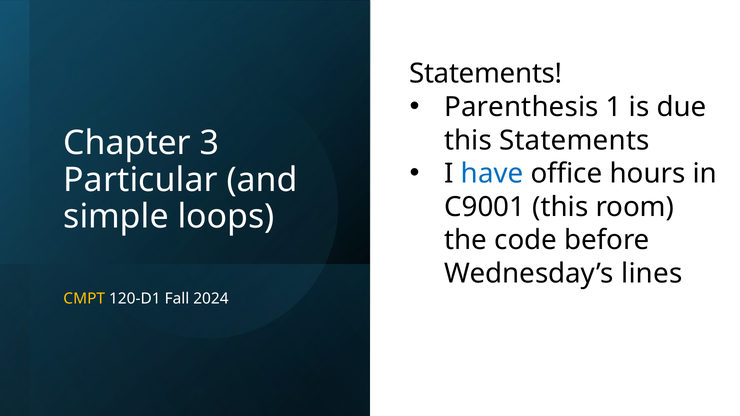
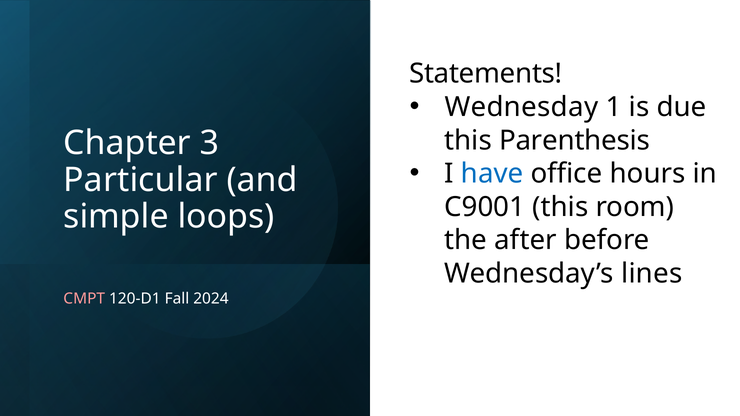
Parenthesis: Parenthesis -> Wednesday
this Statements: Statements -> Parenthesis
code: code -> after
CMPT colour: yellow -> pink
